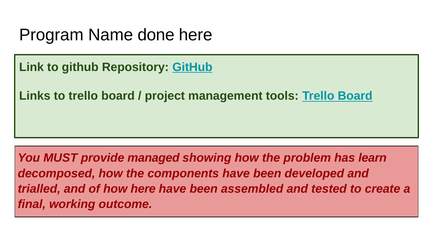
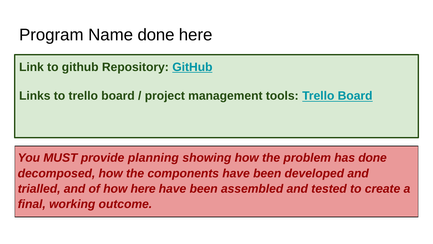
managed: managed -> planning
has learn: learn -> done
